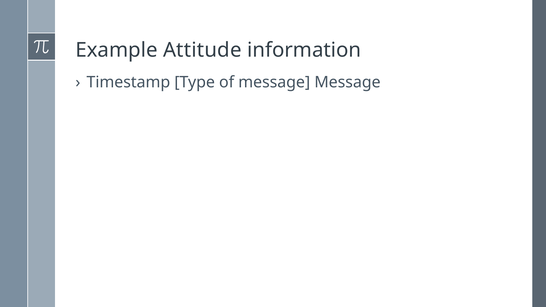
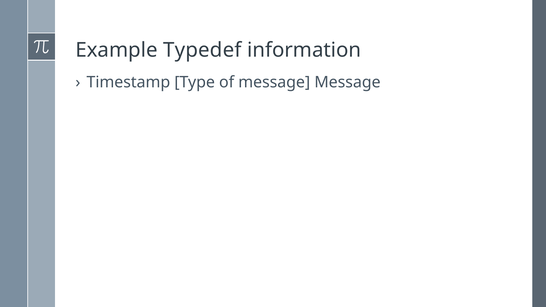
Attitude: Attitude -> Typedef
